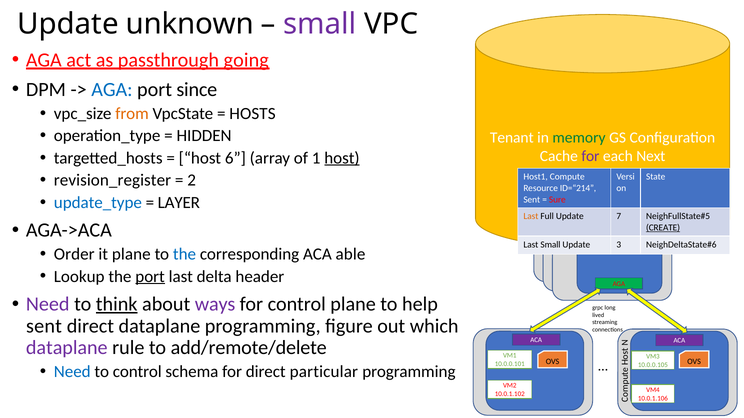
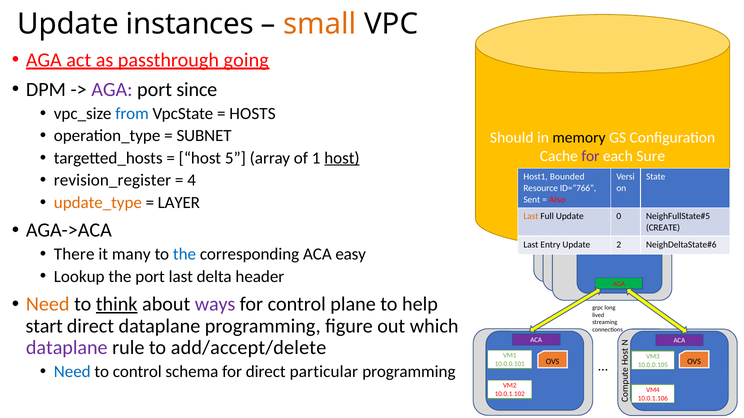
unknown: unknown -> instances
small at (320, 24) colour: purple -> orange
AGA at (112, 90) colour: blue -> purple
from colour: orange -> blue
HIDDEN: HIDDEN -> SUBNET
Tenant: Tenant -> Should
memory colour: green -> black
6: 6 -> 5
Next: Next -> Sure
2: 2 -> 4
Compute: Compute -> Bounded
ID=“214: ID=“214 -> ID=“766
update_type colour: blue -> orange
Sure: Sure -> Also
7: 7 -> 0
CREATE underline: present -> none
Last Small: Small -> Entry
3: 3 -> 2
Order: Order -> There
it plane: plane -> many
able: able -> easy
port at (150, 277) underline: present -> none
Need at (48, 305) colour: purple -> orange
sent at (44, 326): sent -> start
add/remote/delete: add/remote/delete -> add/accept/delete
